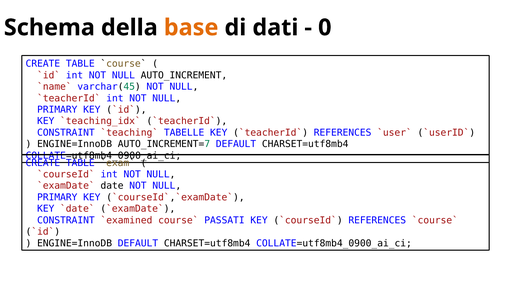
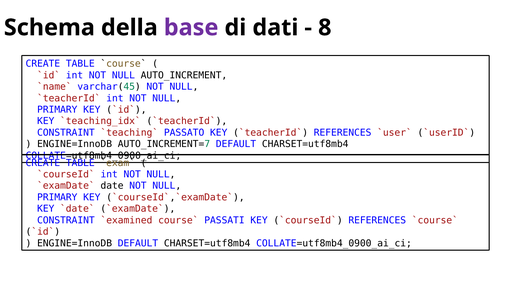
base colour: orange -> purple
0: 0 -> 8
TABELLE: TABELLE -> PASSATO
